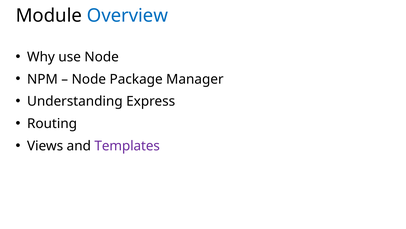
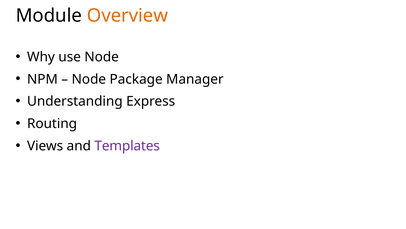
Overview colour: blue -> orange
